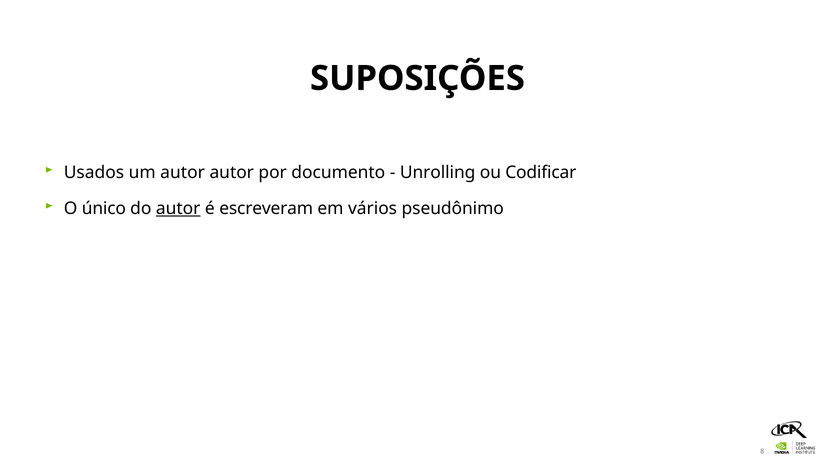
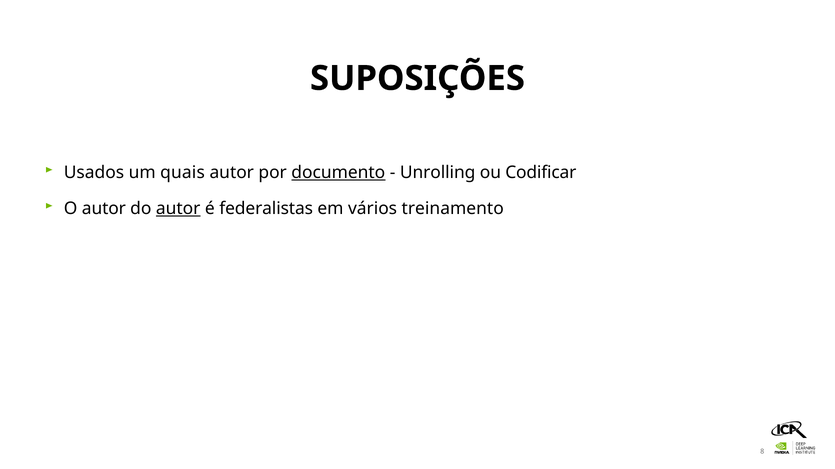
um autor: autor -> quais
documento underline: none -> present
O único: único -> autor
escreveram: escreveram -> federalistas
pseudônimo: pseudônimo -> treinamento
